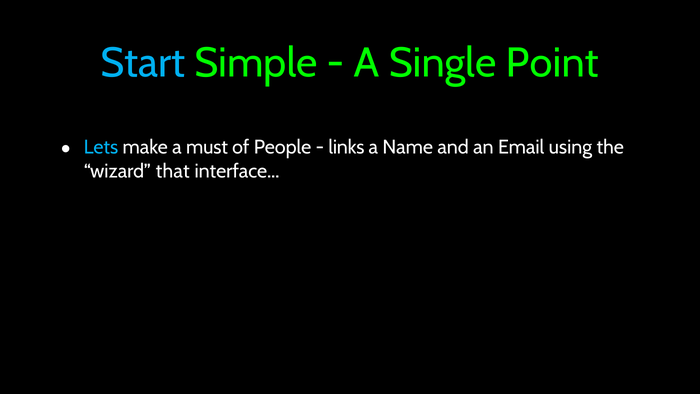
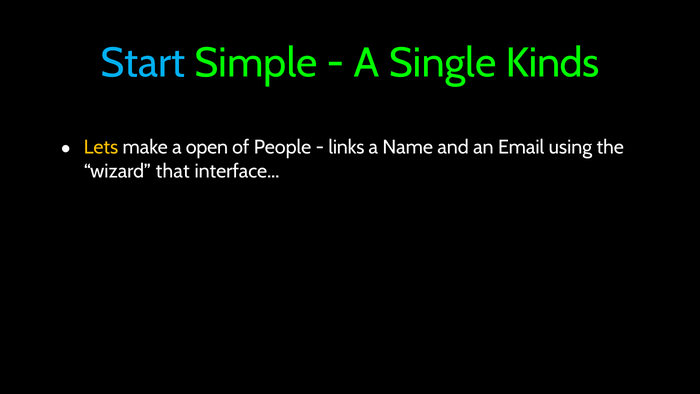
Point: Point -> Kinds
Lets colour: light blue -> yellow
must: must -> open
